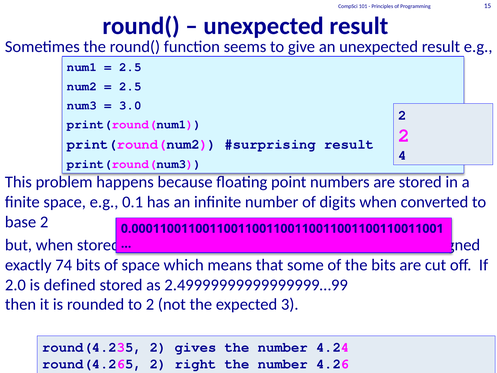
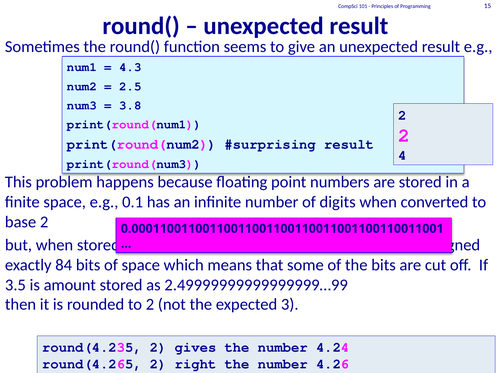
2.5 at (130, 67): 2.5 -> 4.3
3.0: 3.0 -> 3.8
74: 74 -> 84
2.0: 2.0 -> 3.5
defined: defined -> amount
